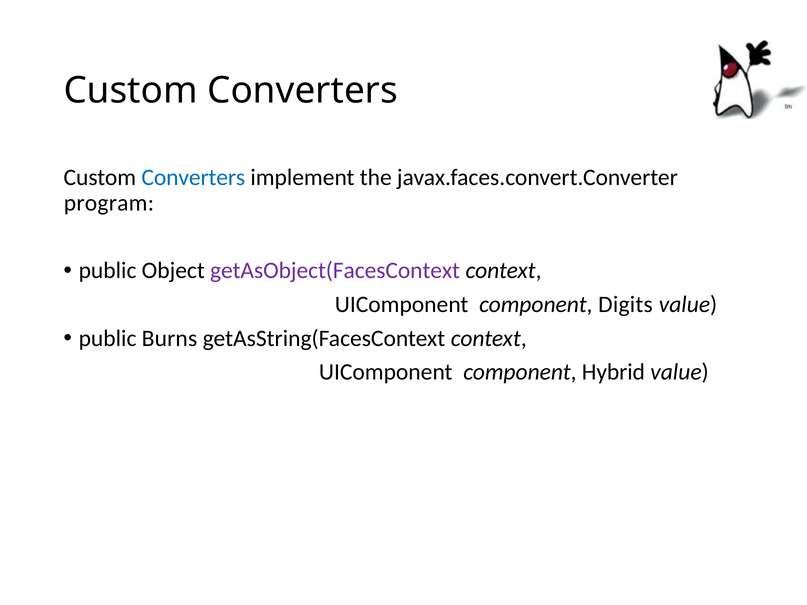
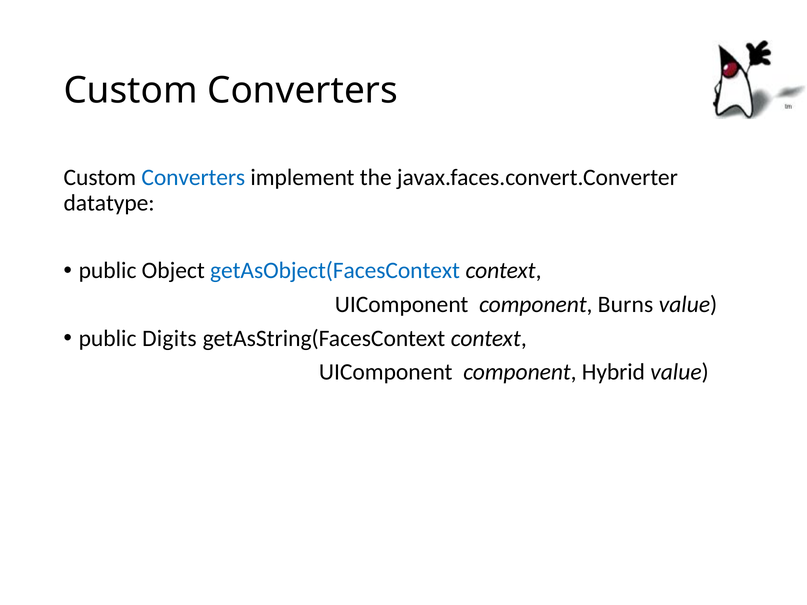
program: program -> datatype
getAsObject(FacesContext colour: purple -> blue
Digits: Digits -> Burns
Burns: Burns -> Digits
